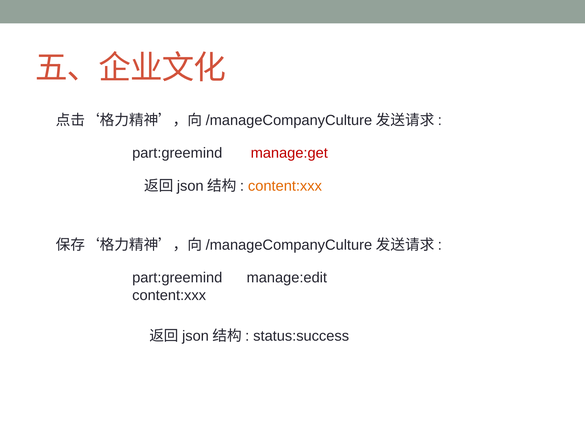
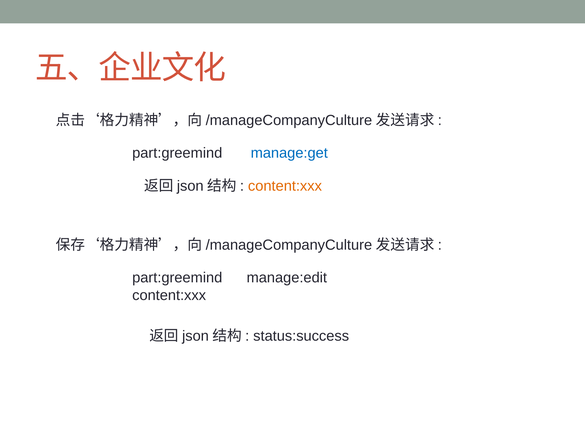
manage:get colour: red -> blue
